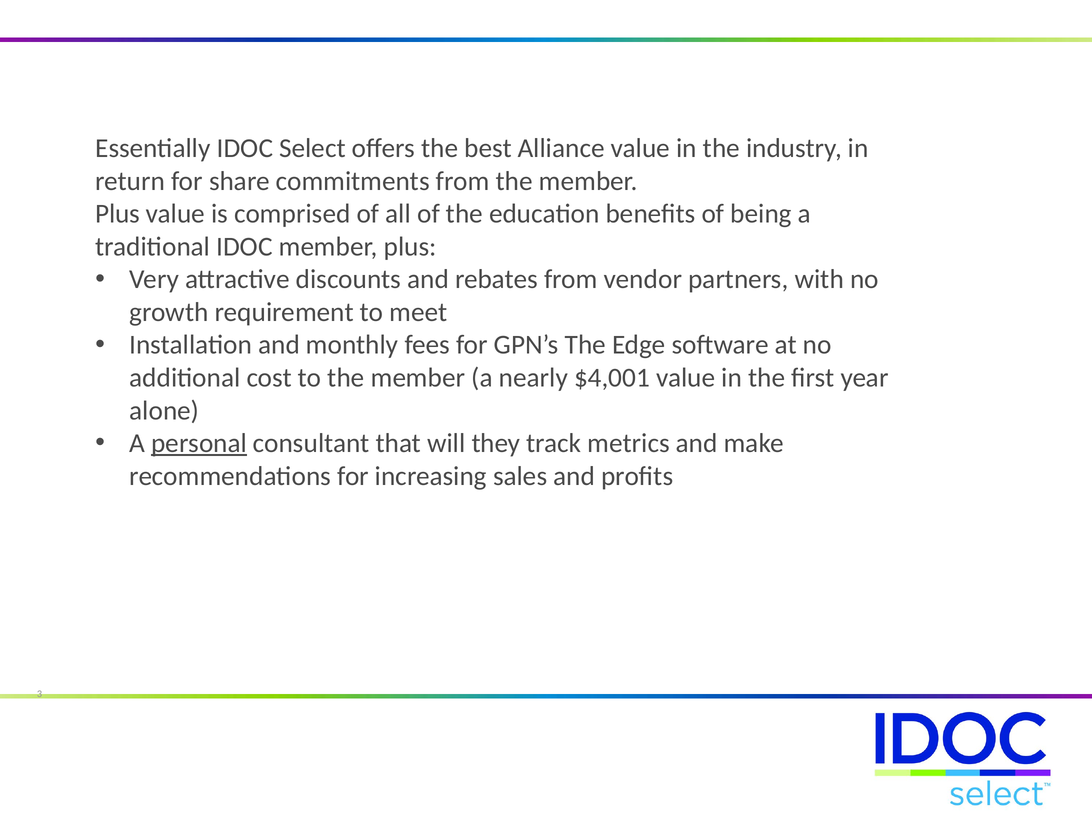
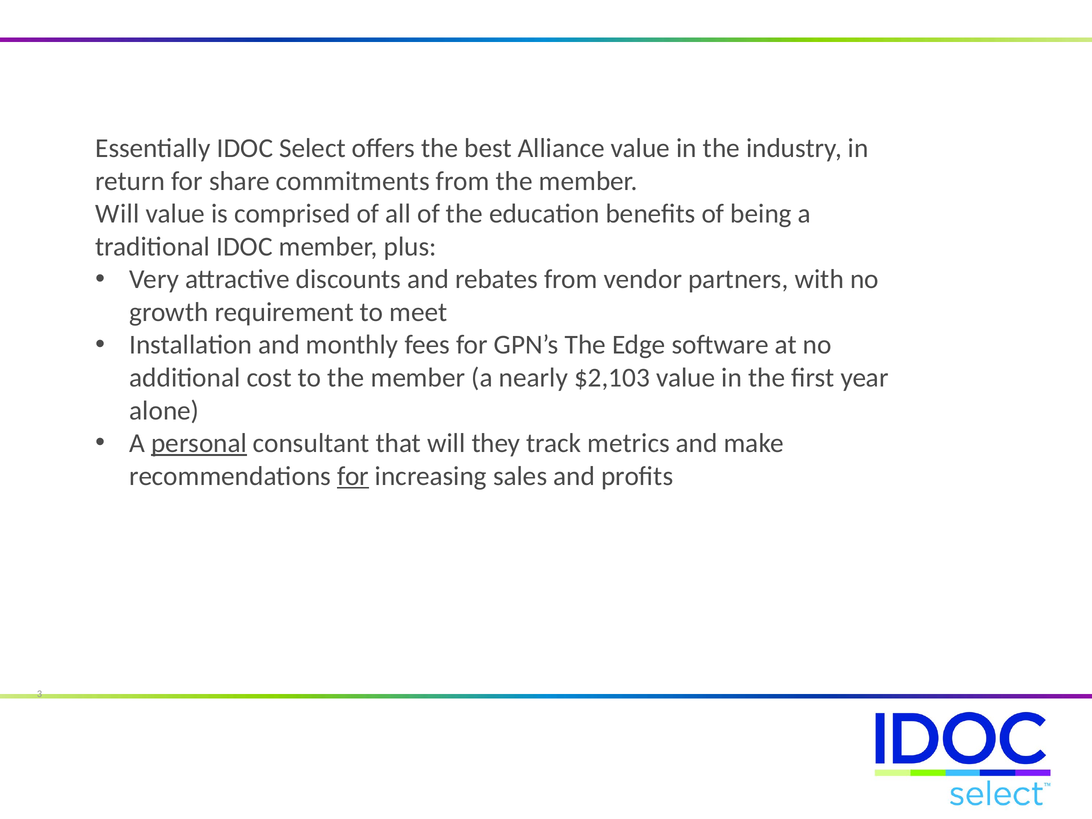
Plus at (118, 214): Plus -> Will
$4,001: $4,001 -> $2,103
for at (353, 476) underline: none -> present
